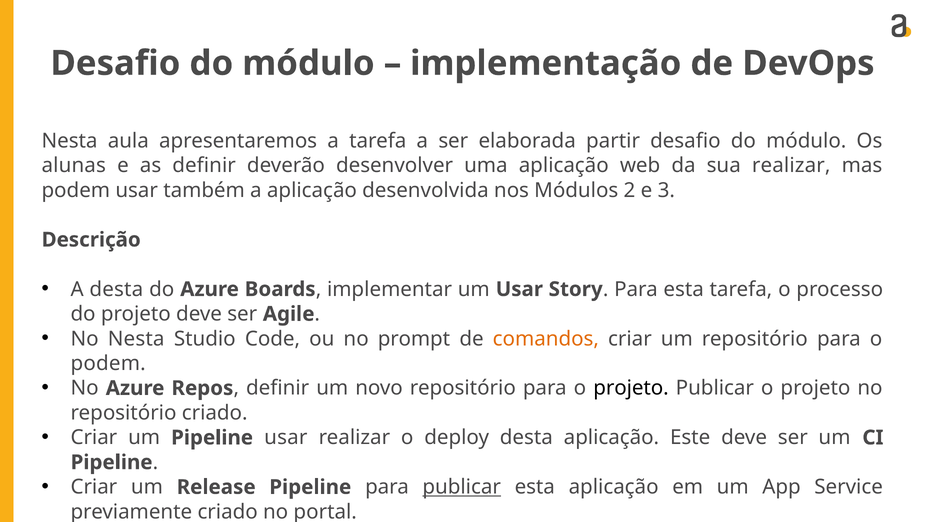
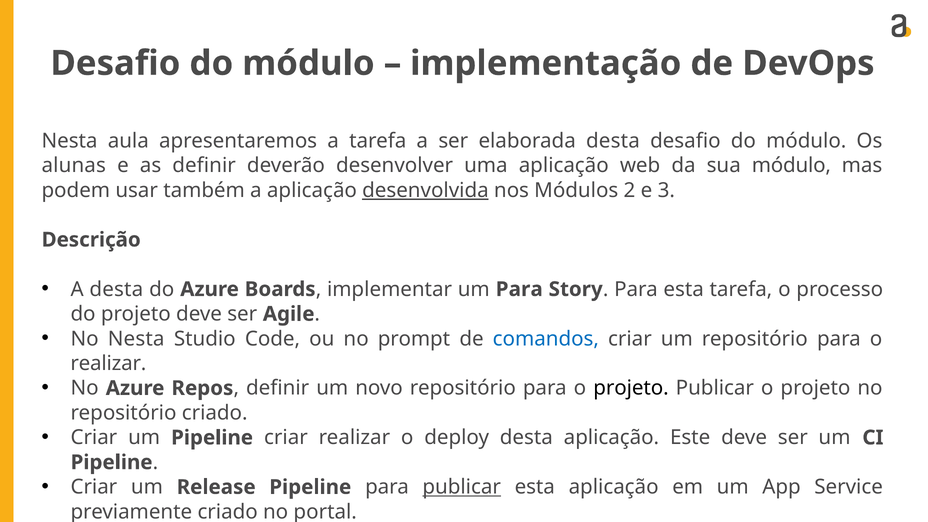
elaborada partir: partir -> desta
sua realizar: realizar -> módulo
desenvolvida underline: none -> present
um Usar: Usar -> Para
comandos colour: orange -> blue
podem at (108, 363): podem -> realizar
Pipeline usar: usar -> criar
